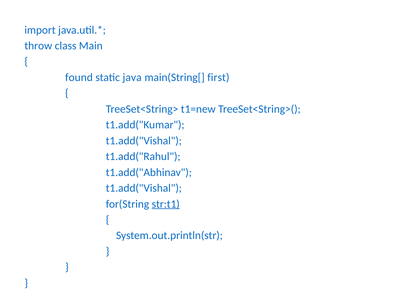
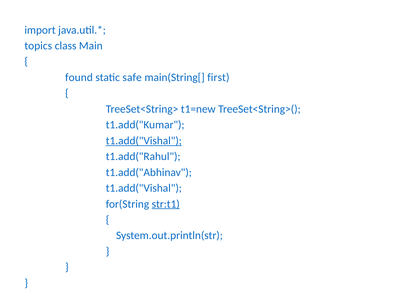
throw: throw -> topics
java: java -> safe
t1.add("Vishal at (144, 141) underline: none -> present
